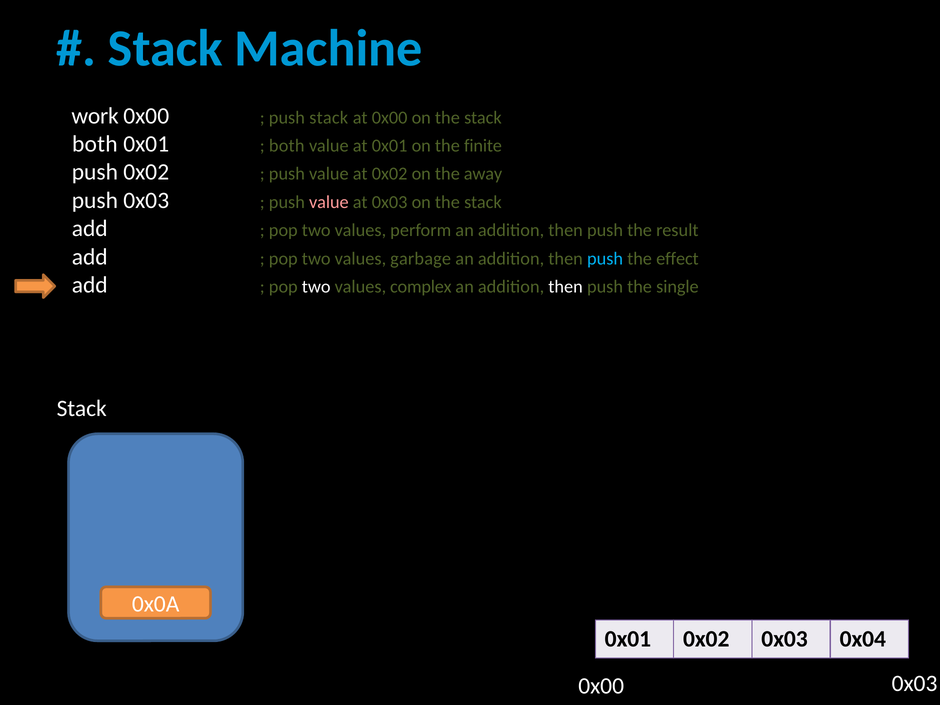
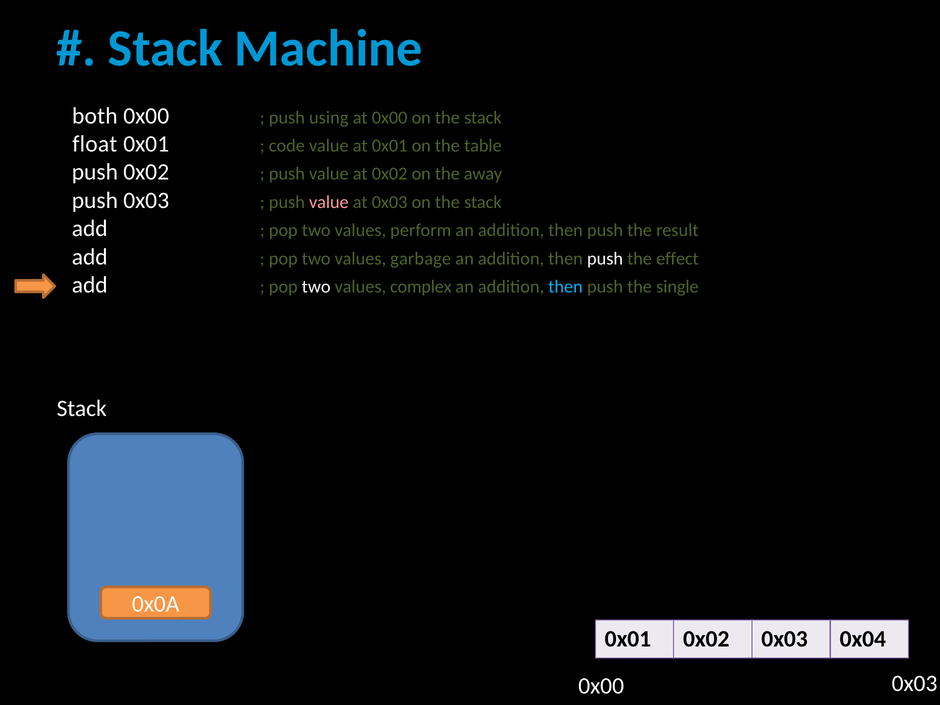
work: work -> both
push stack: stack -> using
both at (95, 144): both -> float
both at (287, 146): both -> code
finite: finite -> table
push at (605, 259) colour: light blue -> white
then at (566, 287) colour: white -> light blue
